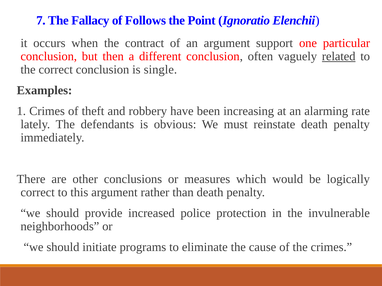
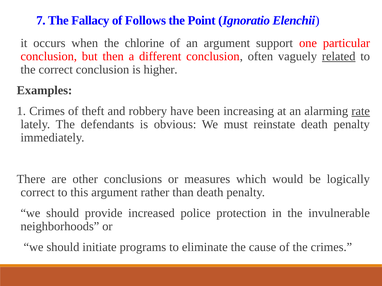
contract: contract -> chlorine
single: single -> higher
rate underline: none -> present
